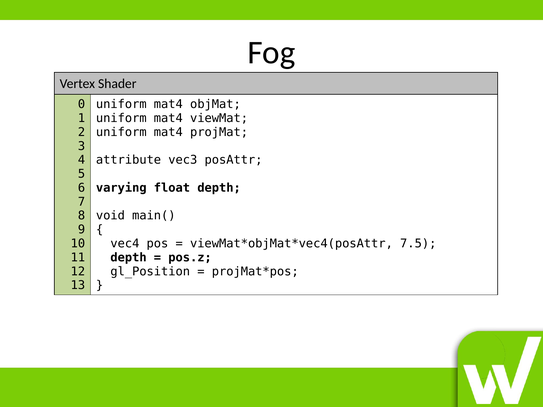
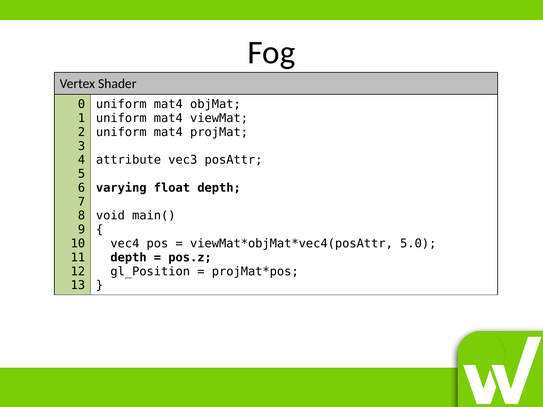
7.5: 7.5 -> 5.0
